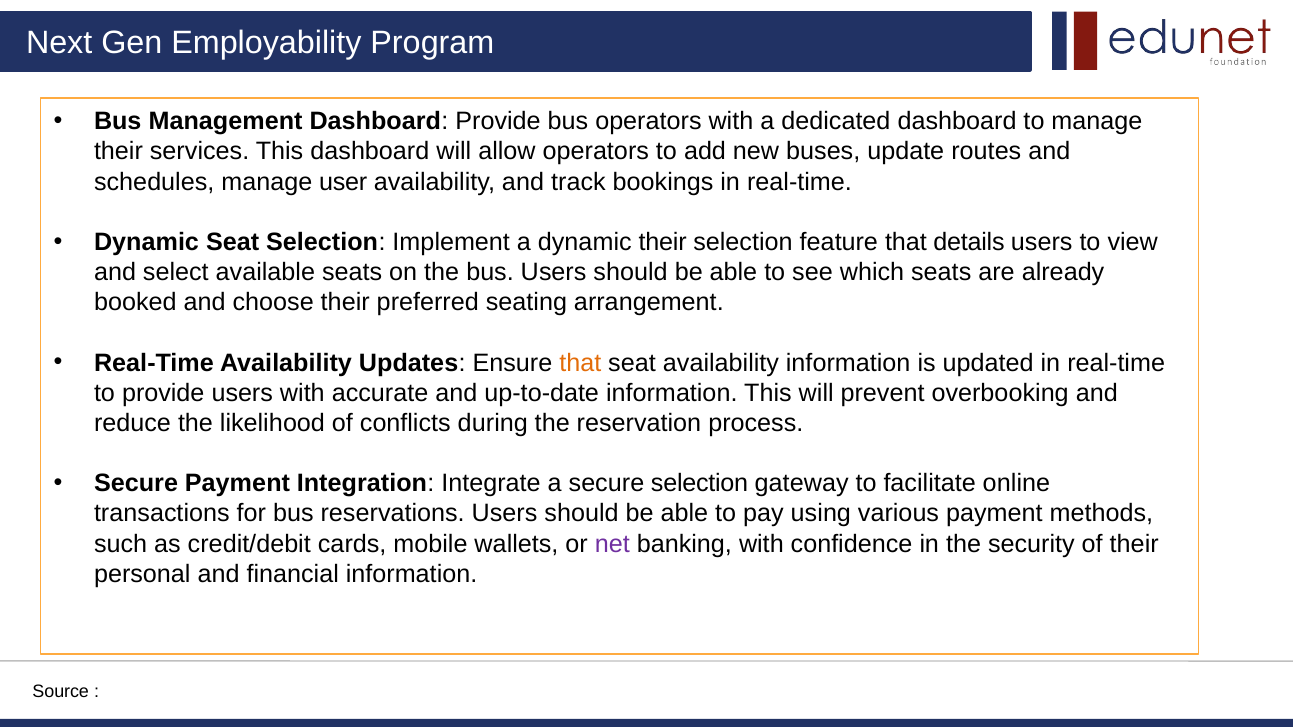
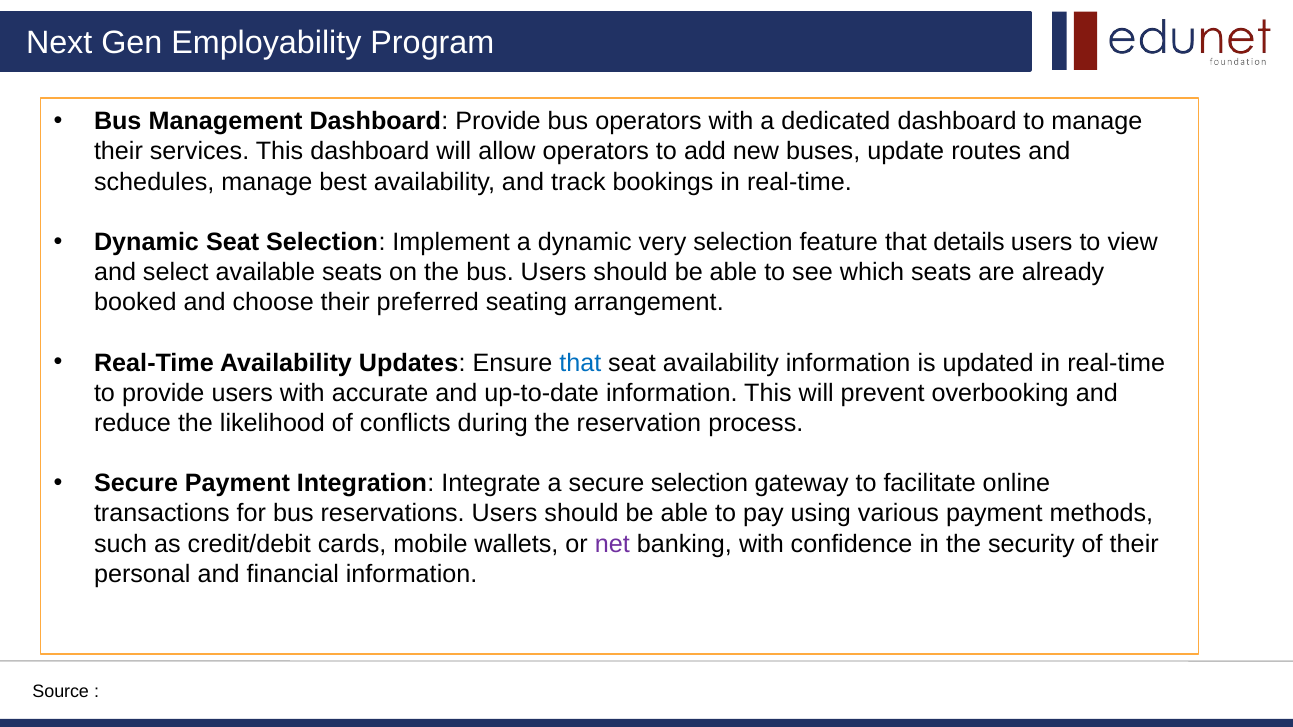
user: user -> best
dynamic their: their -> very
that at (580, 363) colour: orange -> blue
